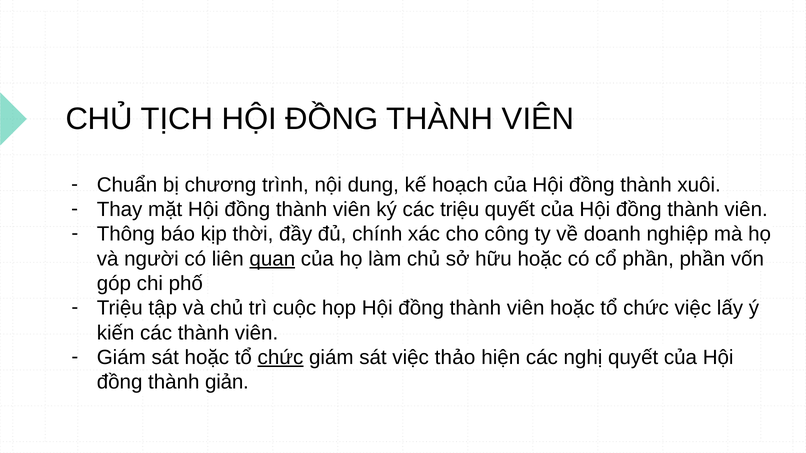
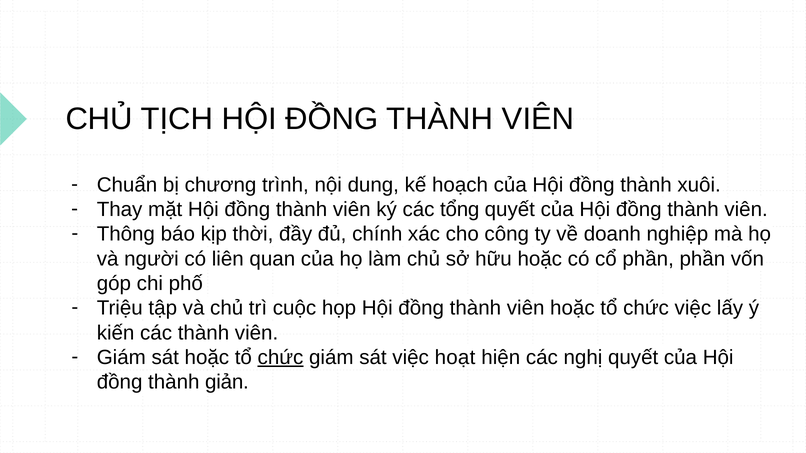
các triệu: triệu -> tổng
quan underline: present -> none
thảo: thảo -> hoạt
